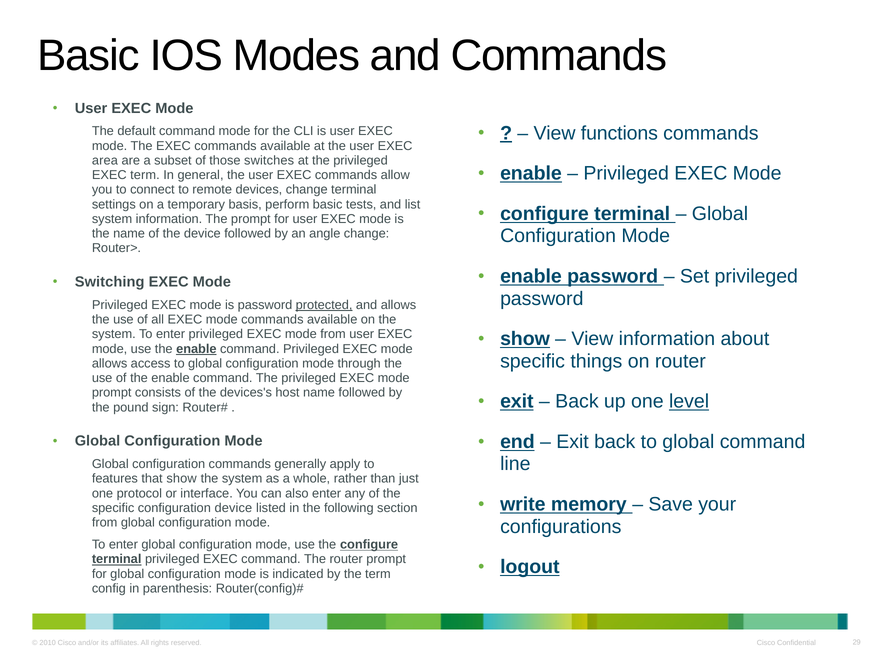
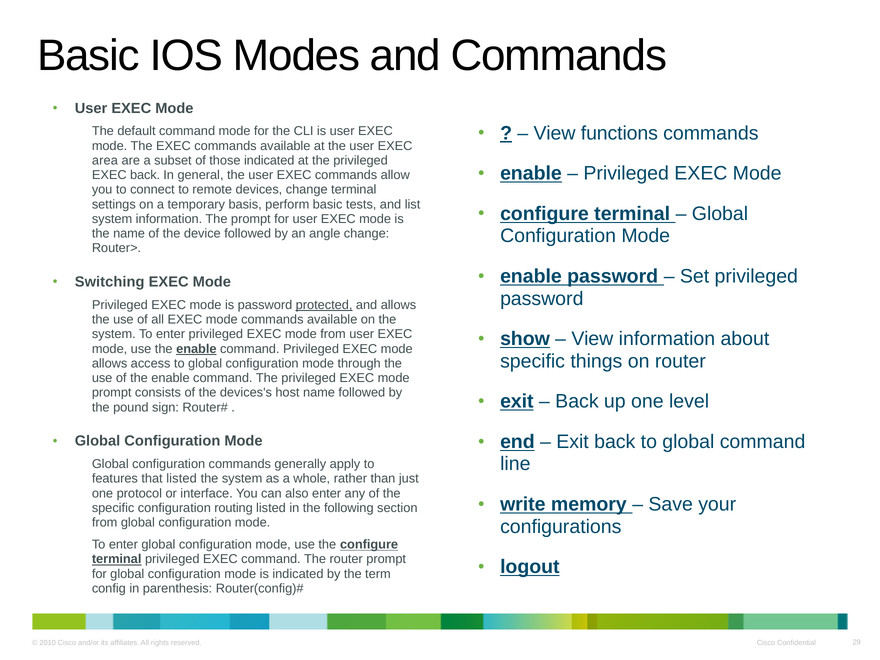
those switches: switches -> indicated
EXEC term: term -> back
level underline: present -> none
that show: show -> listed
configuration device: device -> routing
